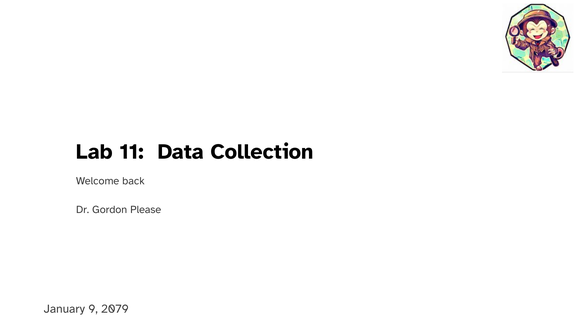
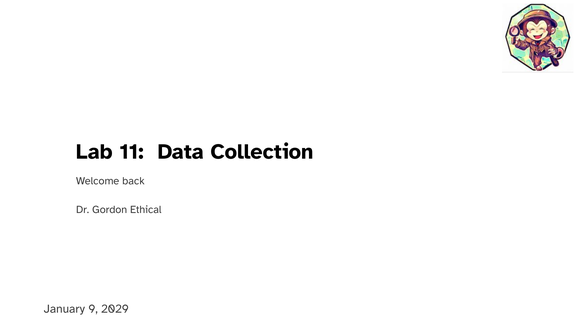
Please: Please -> Ethical
2079: 2079 -> 2029
